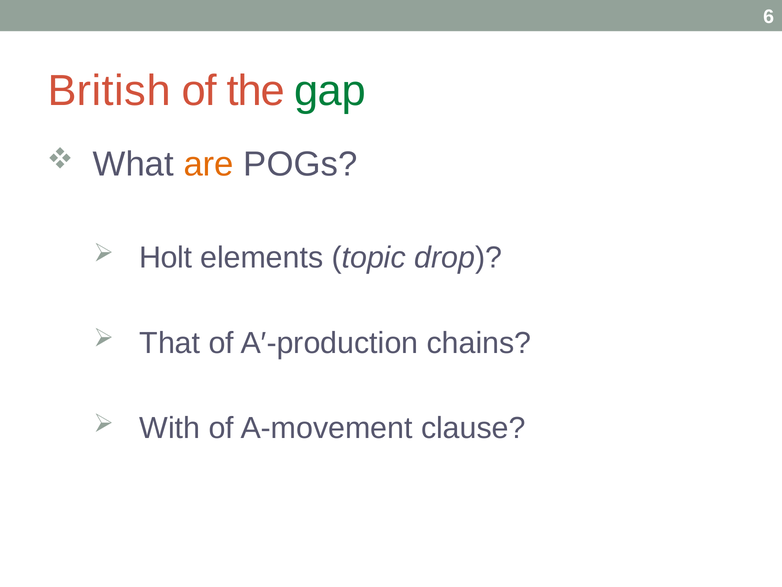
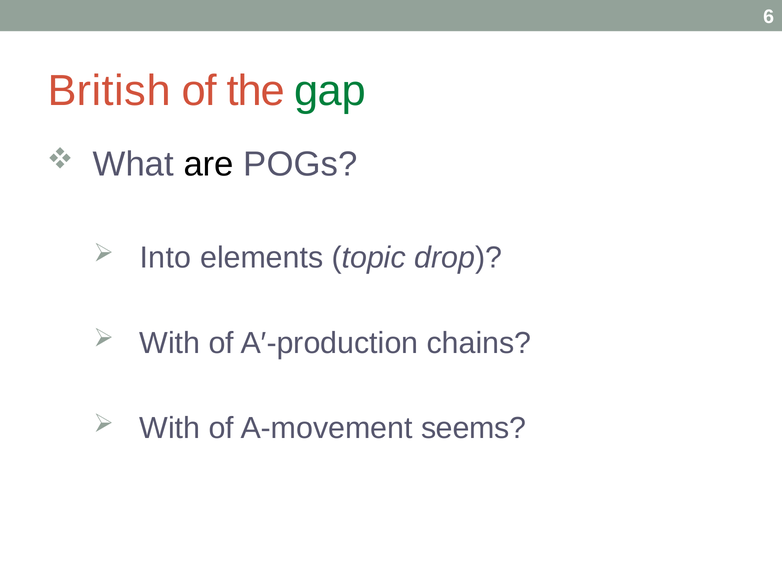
are colour: orange -> black
Holt: Holt -> Into
That at (170, 343): That -> With
clause: clause -> seems
